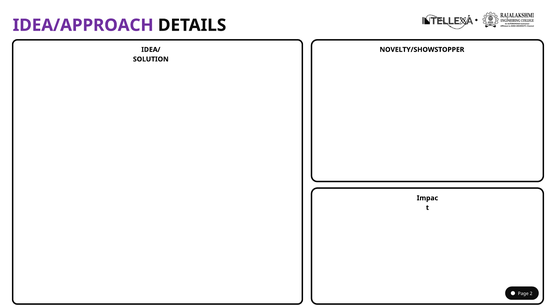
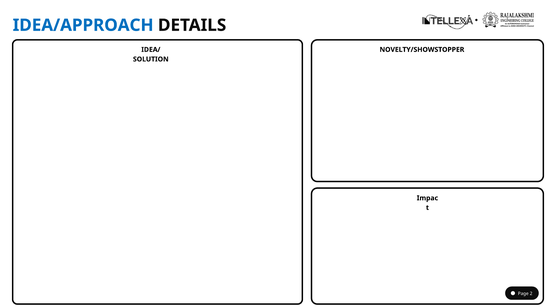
IDEA/APPROACH colour: purple -> blue
